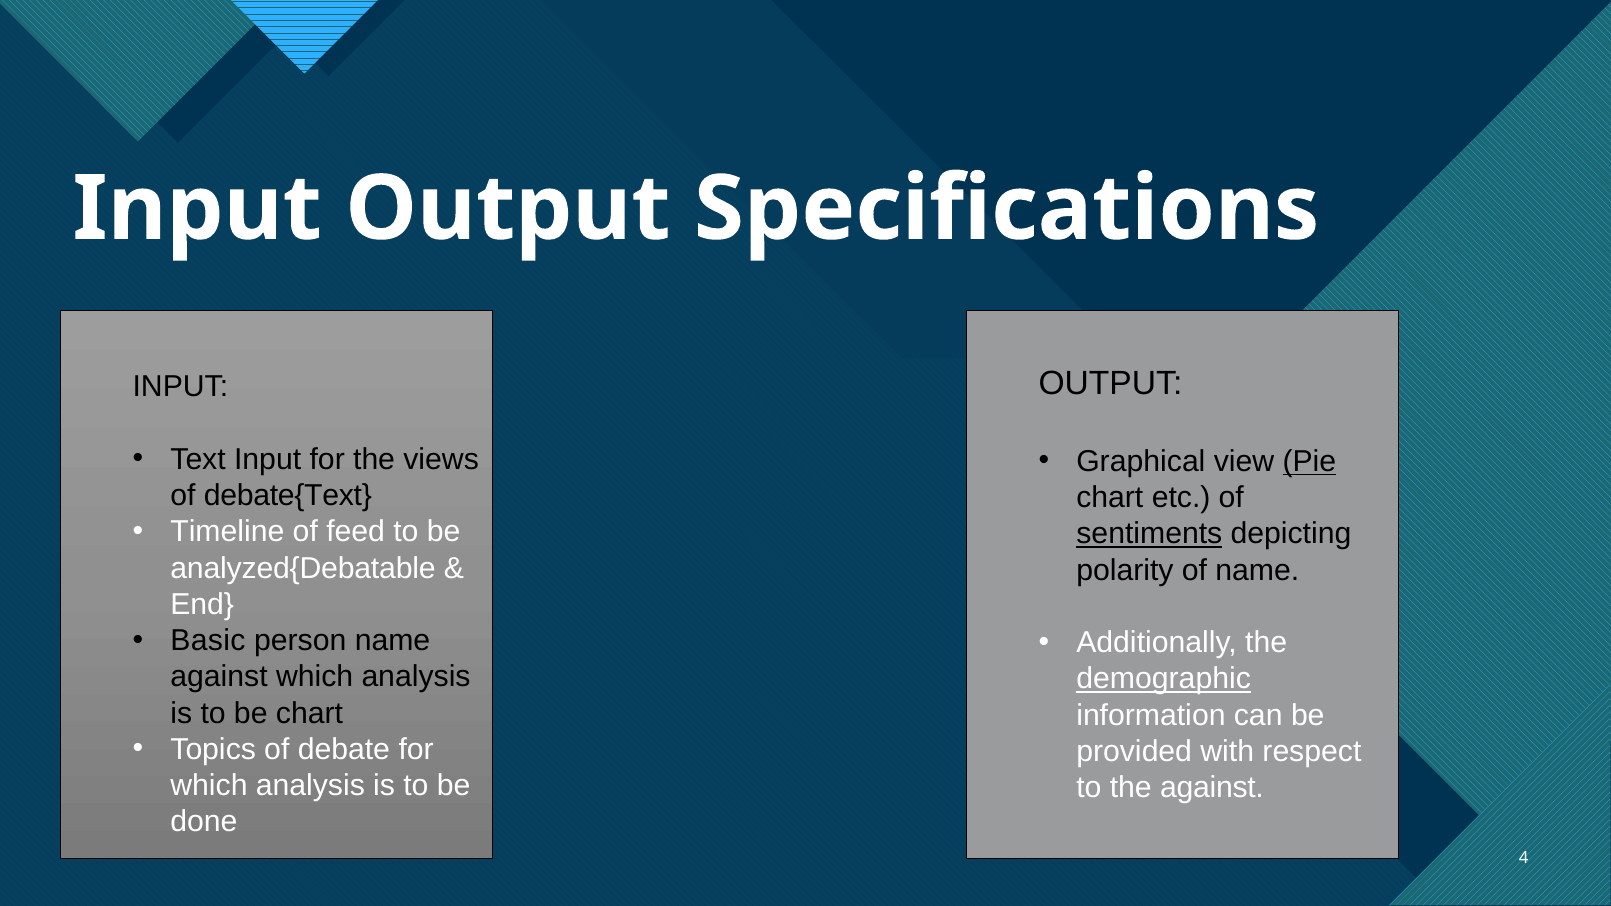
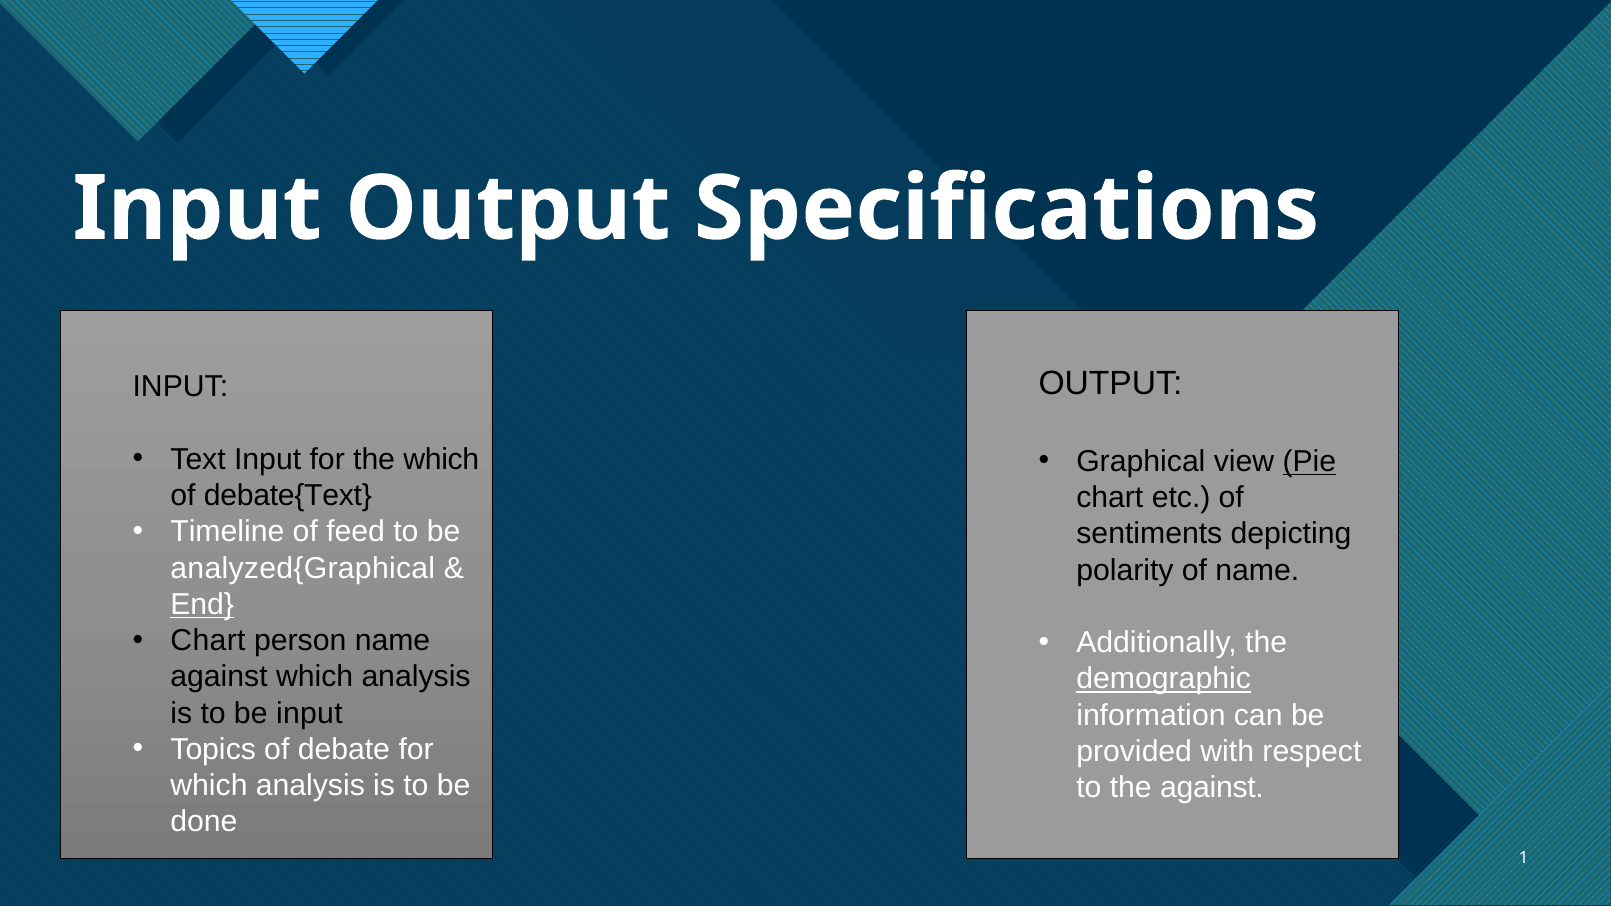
the views: views -> which
sentiments underline: present -> none
analyzed{Debatable: analyzed{Debatable -> analyzed{Graphical
End underline: none -> present
Basic at (208, 641): Basic -> Chart
be chart: chart -> input
4: 4 -> 1
